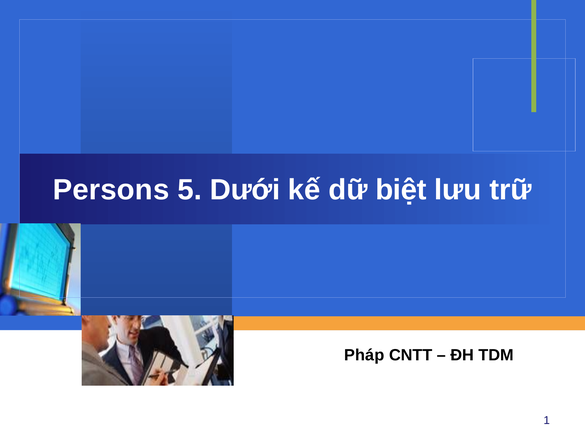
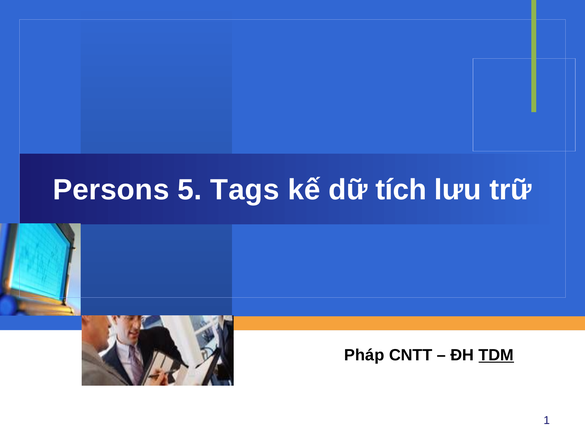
Dưới: Dưới -> Tags
biệt: biệt -> tích
TDM underline: none -> present
